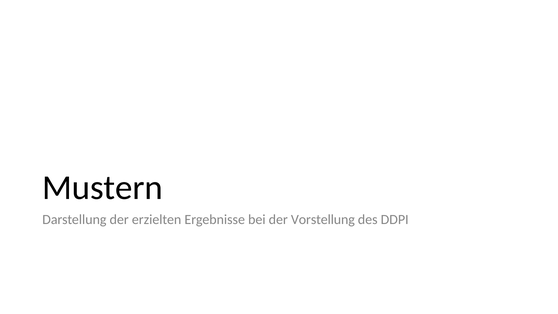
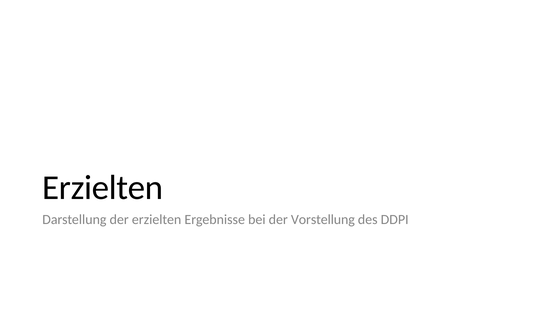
Mustern at (102, 188): Mustern -> Erzielten
